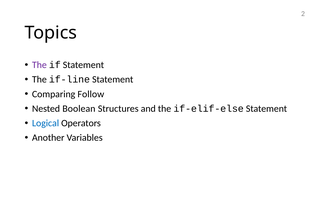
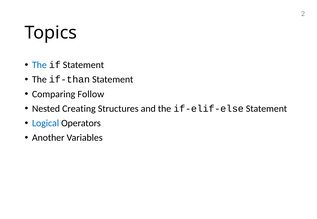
The at (39, 65) colour: purple -> blue
if-line: if-line -> if-than
Boolean: Boolean -> Creating
